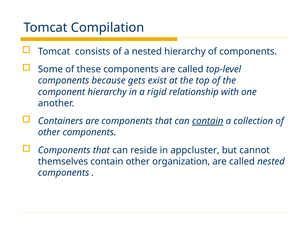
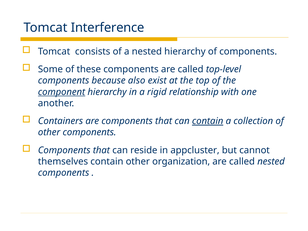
Compilation: Compilation -> Interference
gets: gets -> also
component underline: none -> present
